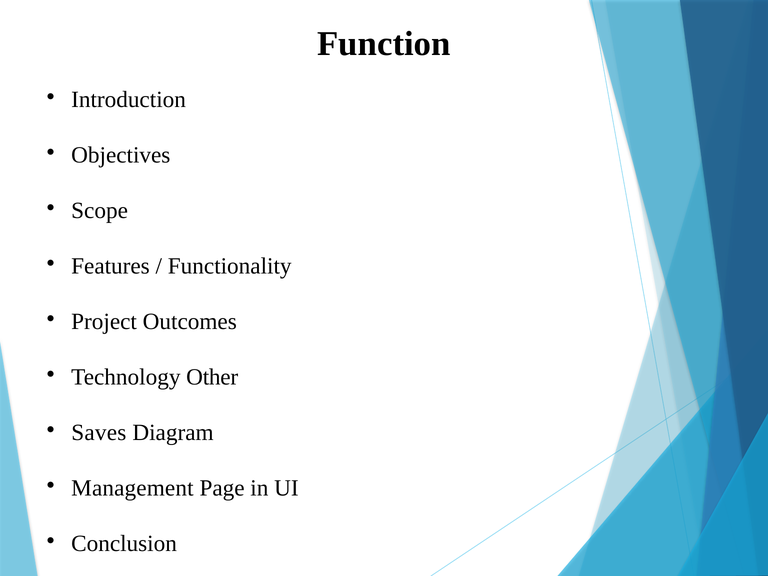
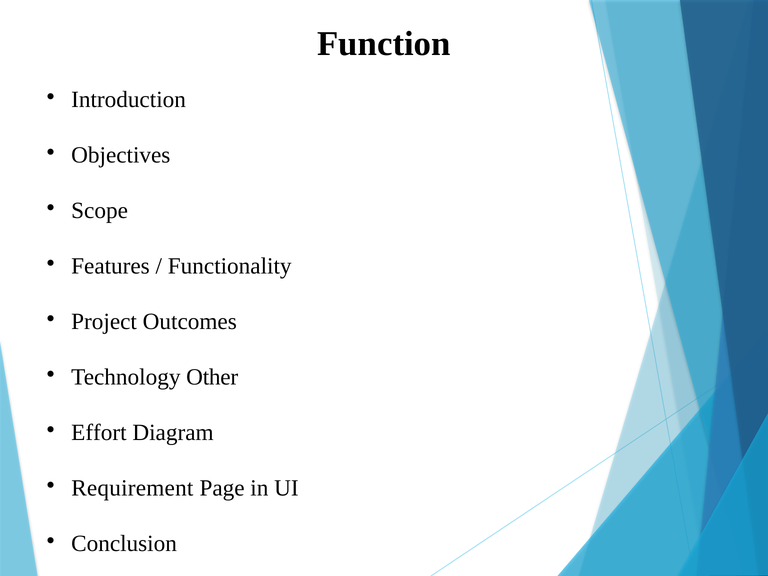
Saves: Saves -> Effort
Management: Management -> Requirement
